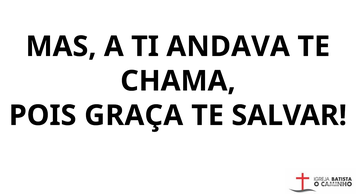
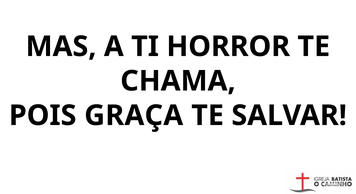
ANDAVA: ANDAVA -> HORROR
